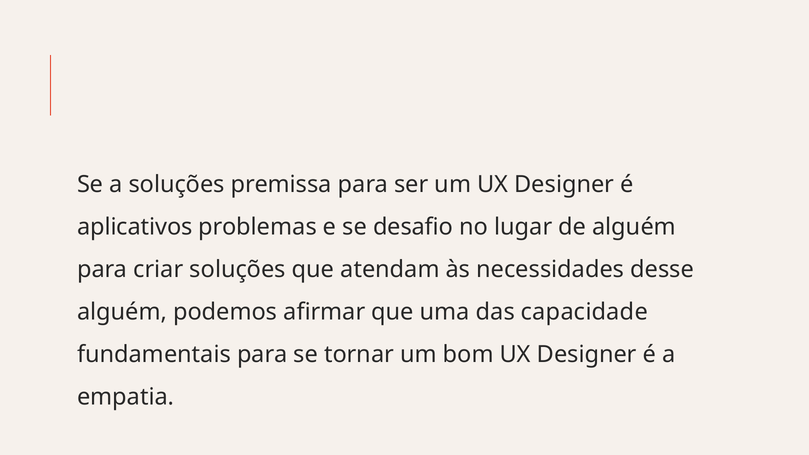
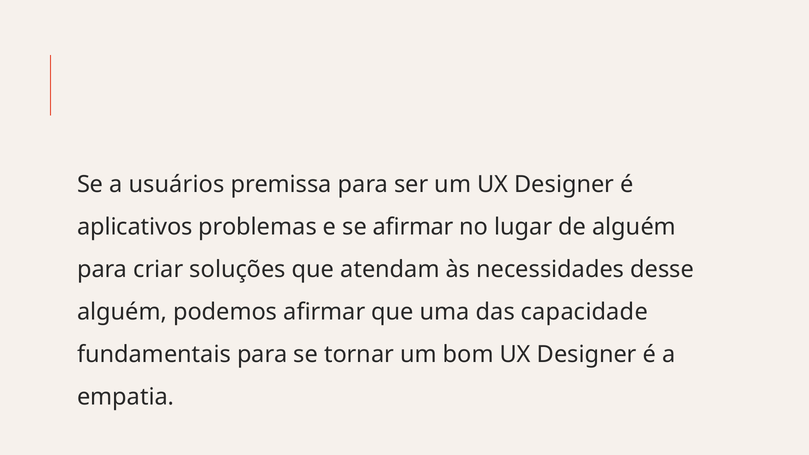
a soluções: soluções -> usuários
se desafio: desafio -> afirmar
